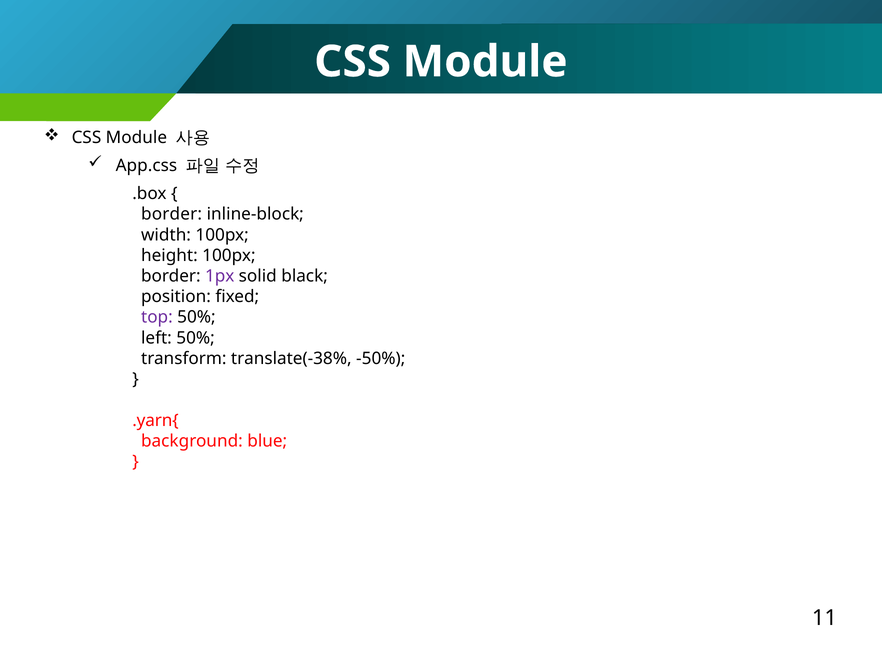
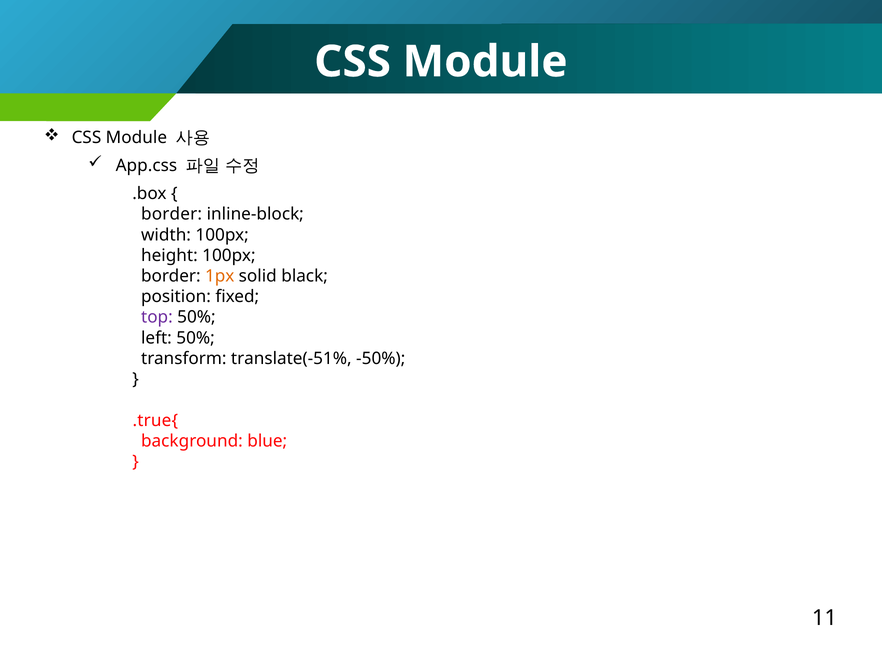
1px colour: purple -> orange
translate(-38%: translate(-38% -> translate(-51%
.yarn{: .yarn{ -> .true{
